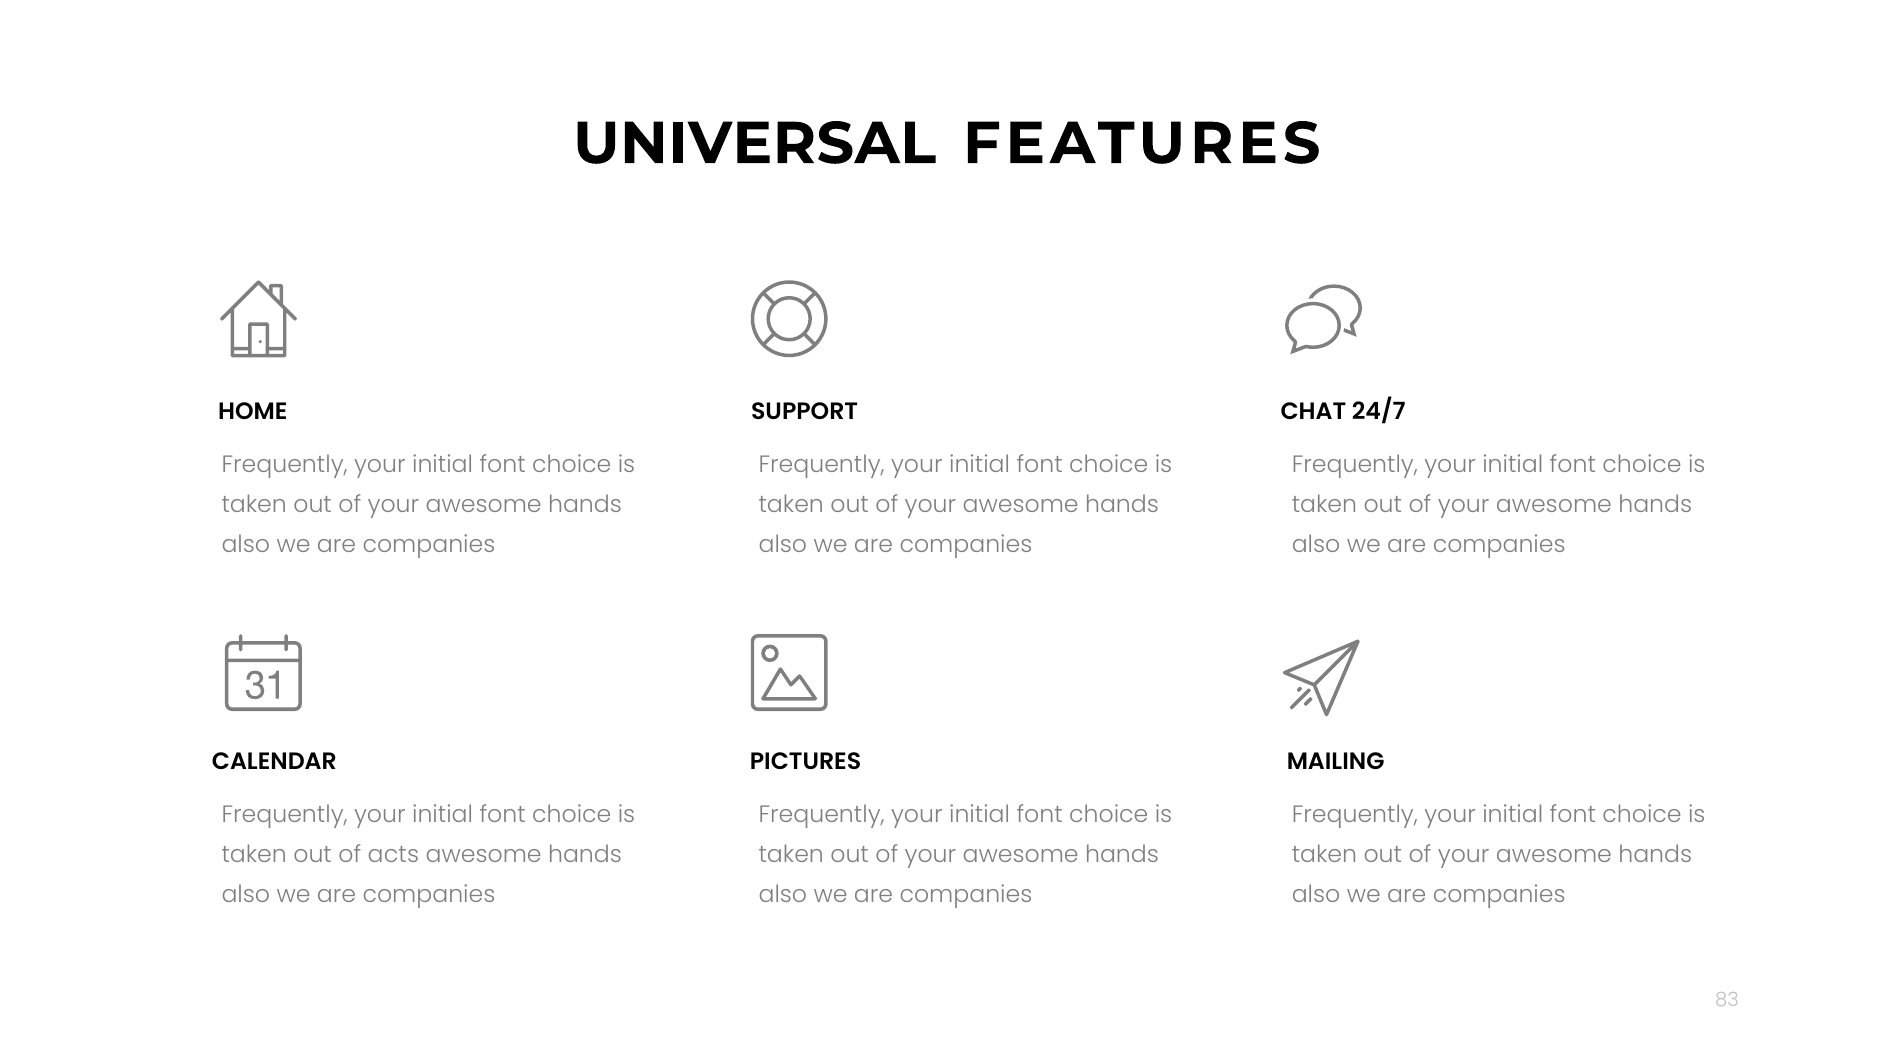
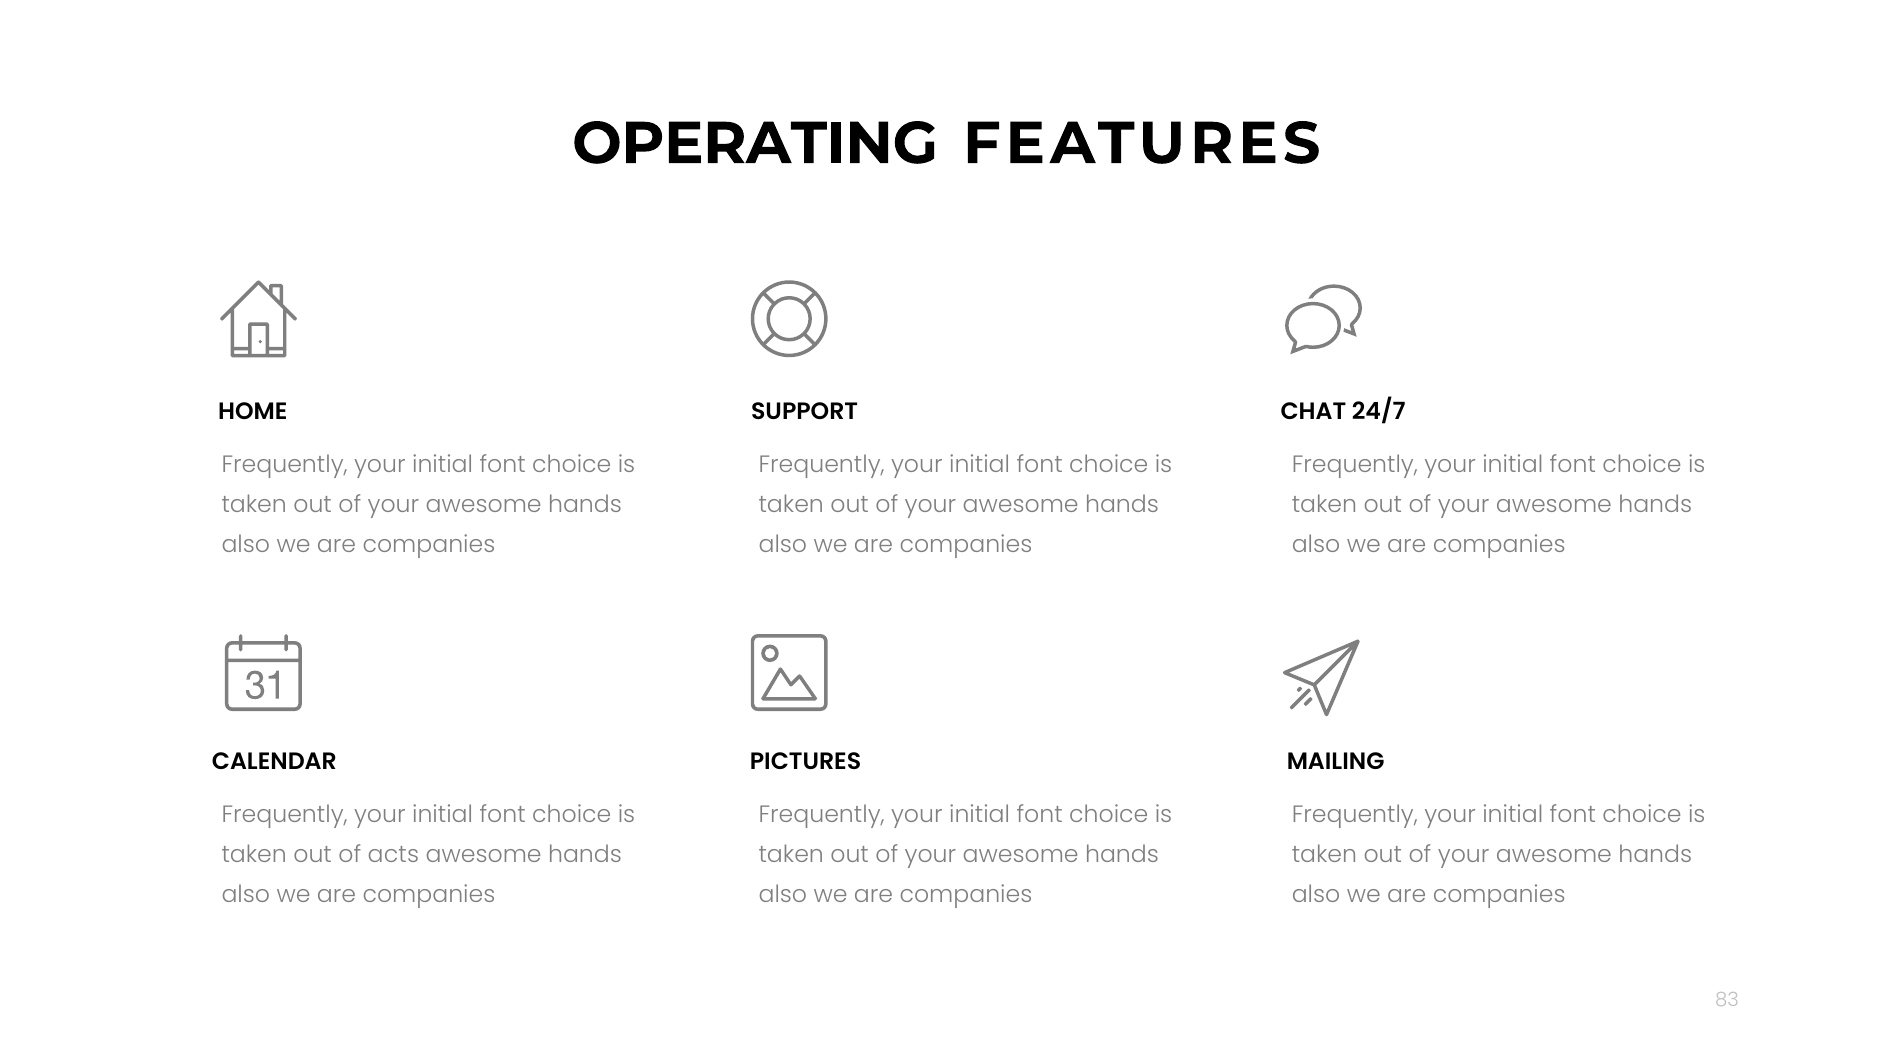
UNIVERSAL: UNIVERSAL -> OPERATING
